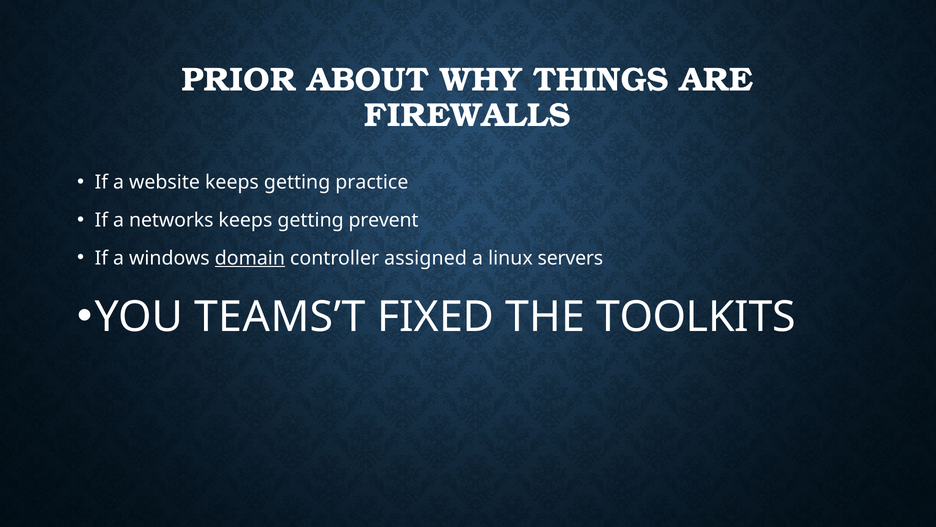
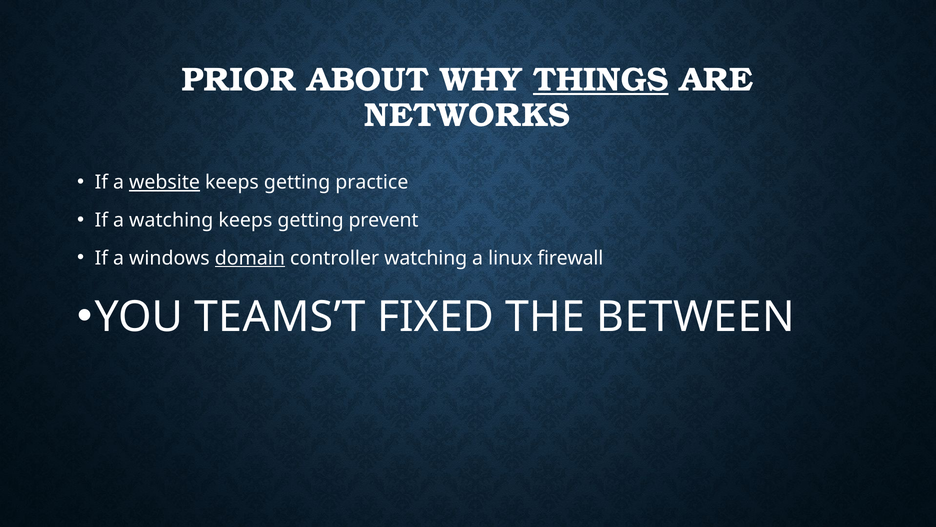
THINGS underline: none -> present
FIREWALLS: FIREWALLS -> NETWORKS
website underline: none -> present
a networks: networks -> watching
controller assigned: assigned -> watching
servers: servers -> firewall
TOOLKITS: TOOLKITS -> BETWEEN
